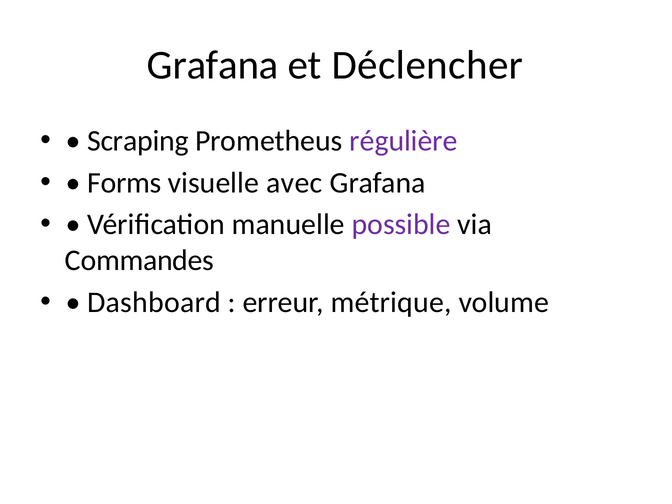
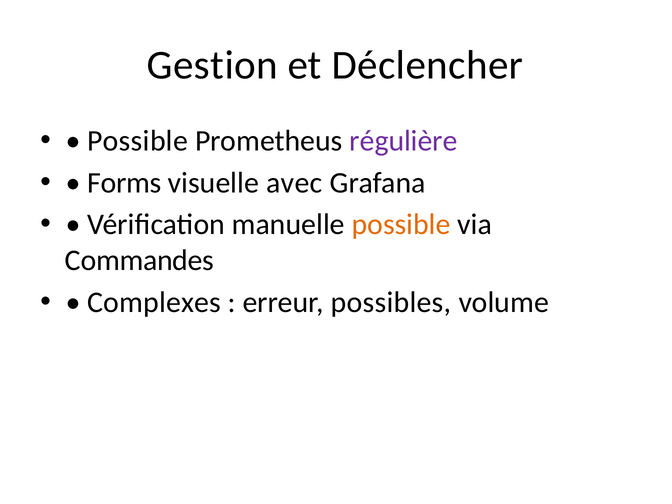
Grafana at (213, 65): Grafana -> Gestion
Scraping at (138, 141): Scraping -> Possible
possible at (401, 225) colour: purple -> orange
Dashboard: Dashboard -> Complexes
métrique: métrique -> possibles
